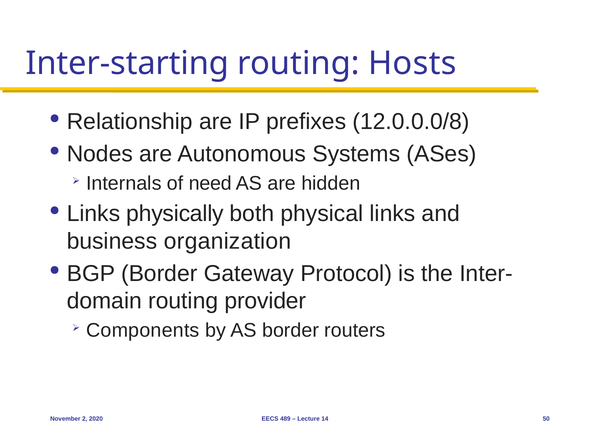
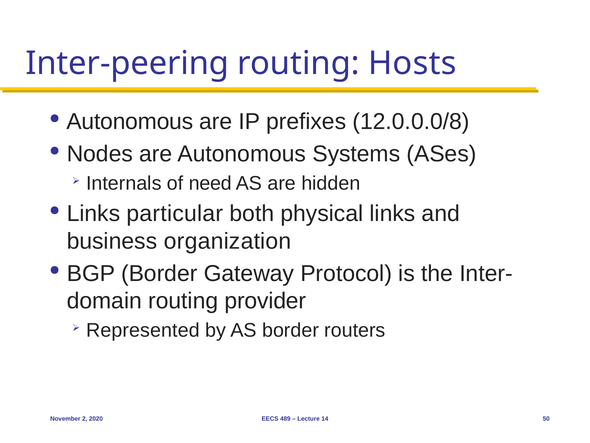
Inter-starting: Inter-starting -> Inter-peering
Relationship at (130, 122): Relationship -> Autonomous
physically: physically -> particular
Components: Components -> Represented
